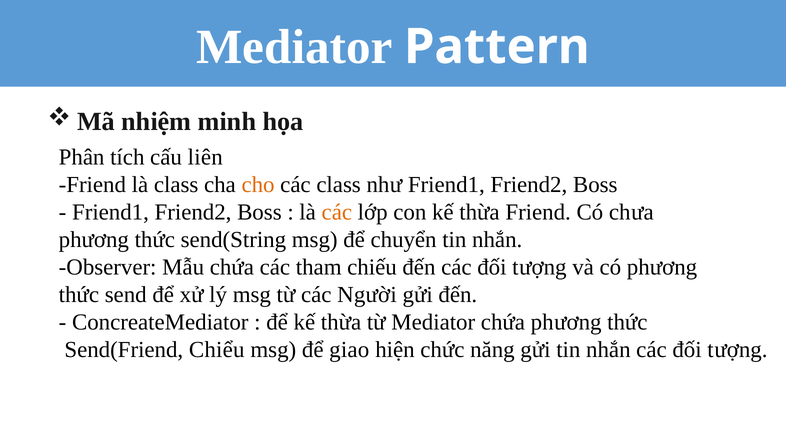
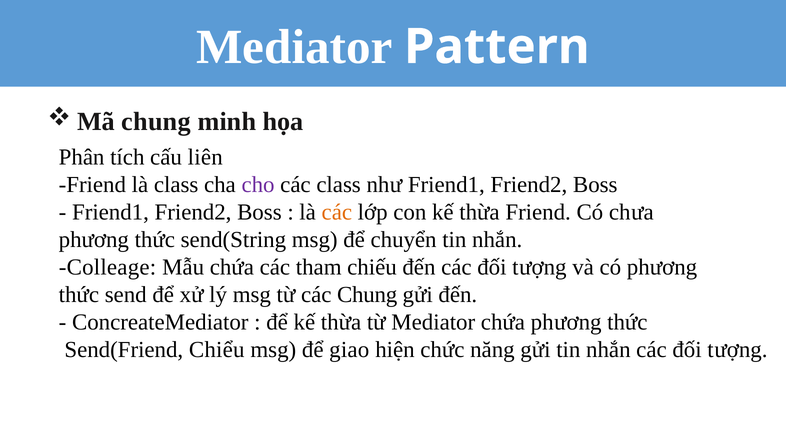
Mã nhiệm: nhiệm -> chung
cho colour: orange -> purple
Observer: Observer -> Colleage
các Người: Người -> Chung
